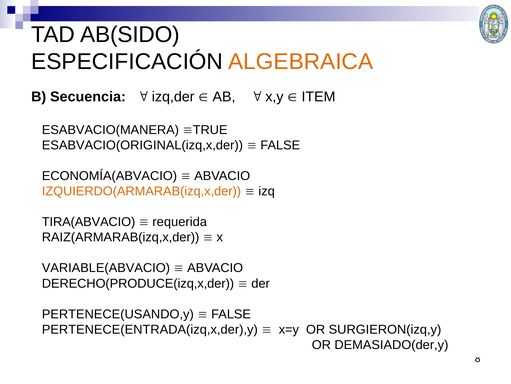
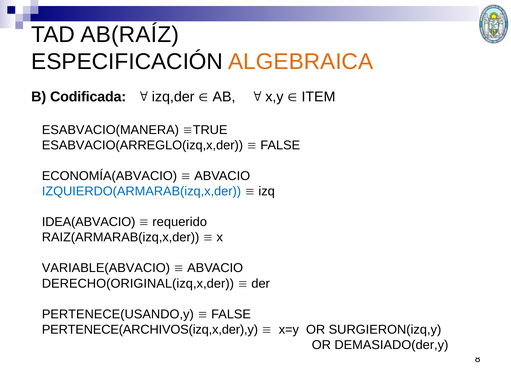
AB(SIDO: AB(SIDO -> AB(RAÍZ
Secuencia: Secuencia -> Codificada
ESABVACIO(ORIGINAL(izq,x,der: ESABVACIO(ORIGINAL(izq,x,der -> ESABVACIO(ARREGLO(izq,x,der
IZQUIERDO(ARMARAB(izq,x,der colour: orange -> blue
TIRA(ABVACIO: TIRA(ABVACIO -> IDEA(ABVACIO
requerida: requerida -> requerido
DERECHO(PRODUCE(izq,x,der: DERECHO(PRODUCE(izq,x,der -> DERECHO(ORIGINAL(izq,x,der
PERTENECE(ENTRADA(izq,x,der),y: PERTENECE(ENTRADA(izq,x,der),y -> PERTENECE(ARCHIVOS(izq,x,der),y
